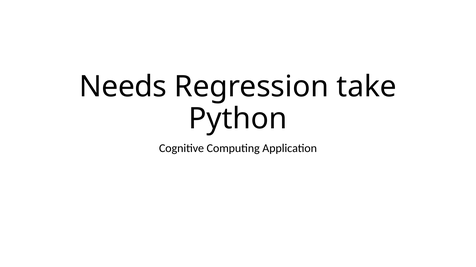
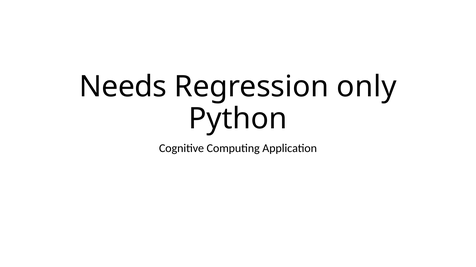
take: take -> only
